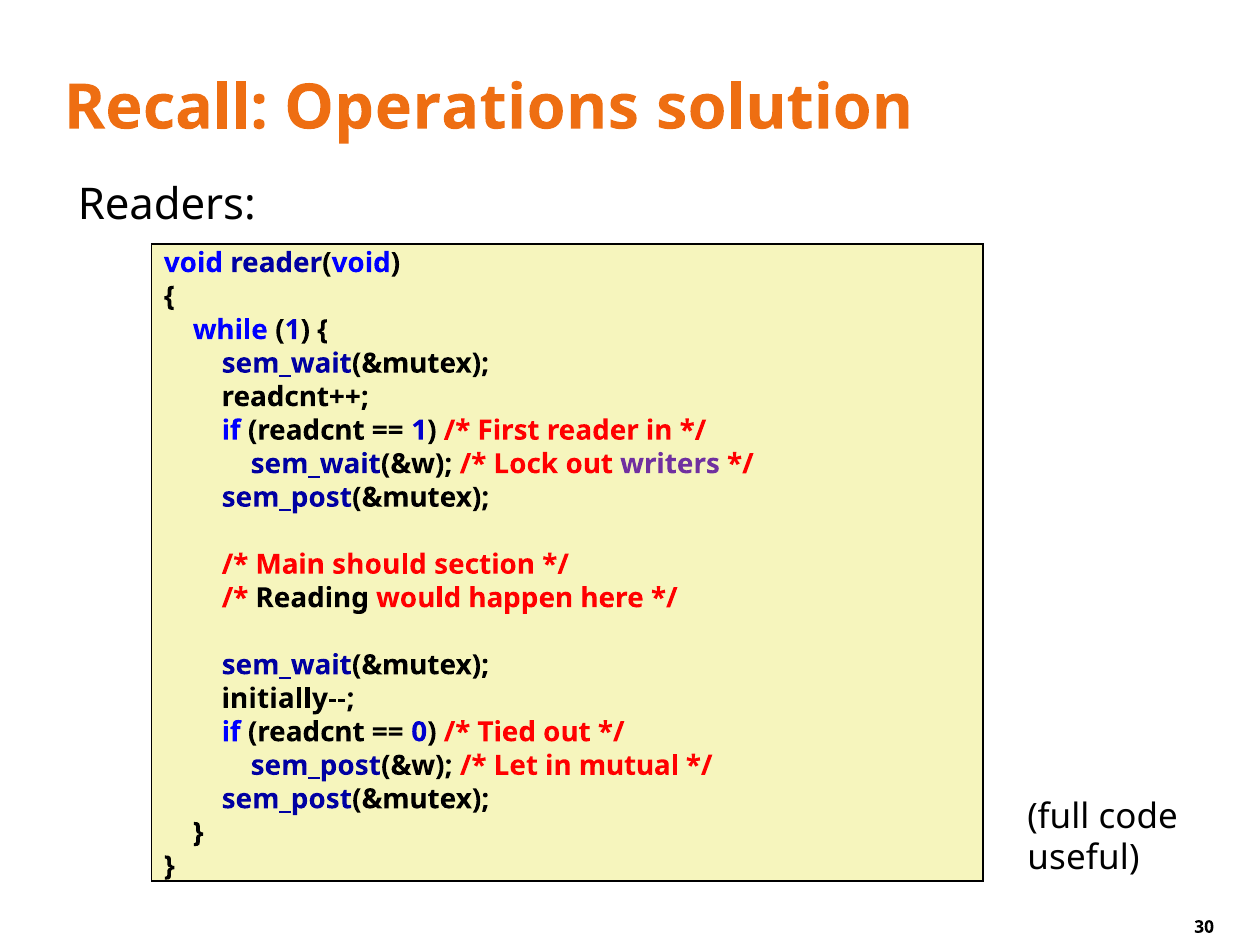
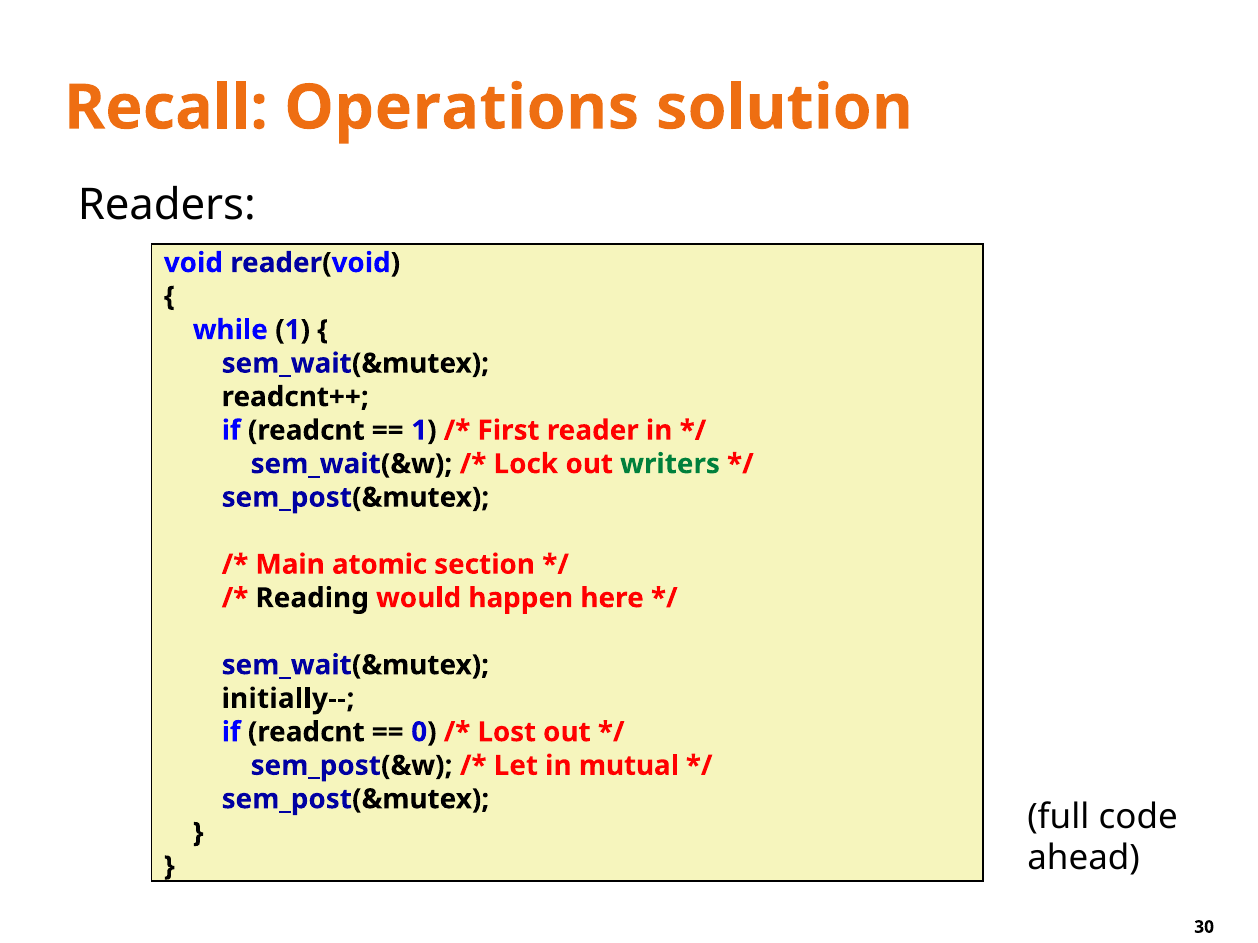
writers colour: purple -> green
should: should -> atomic
Tied: Tied -> Lost
useful: useful -> ahead
